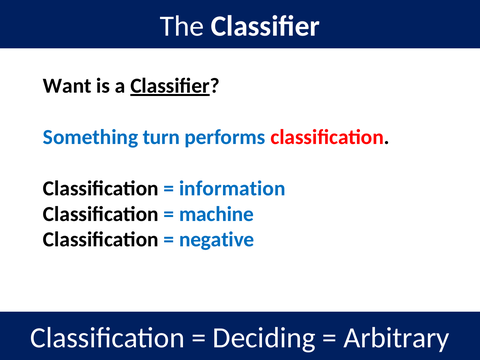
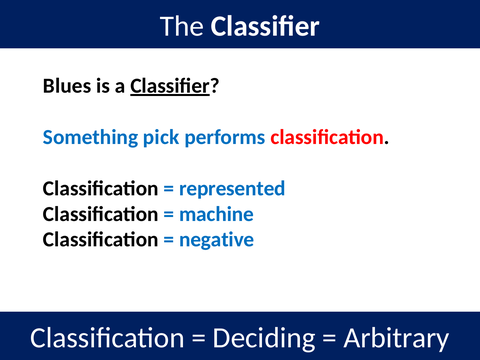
Want: Want -> Blues
turn: turn -> pick
information: information -> represented
